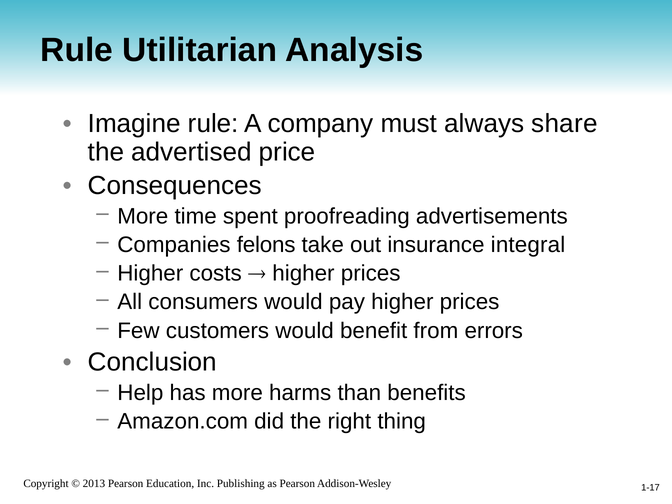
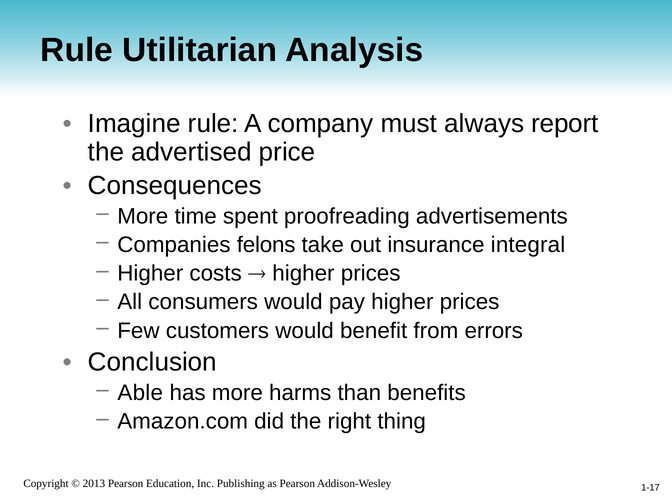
share: share -> report
Help: Help -> Able
